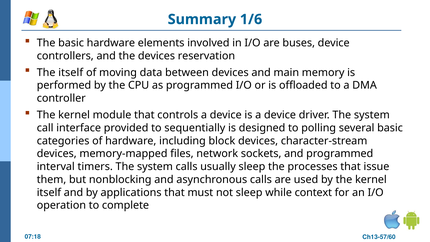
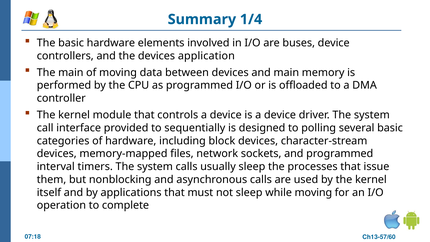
1/6: 1/6 -> 1/4
reservation: reservation -> application
The itself: itself -> main
while context: context -> moving
